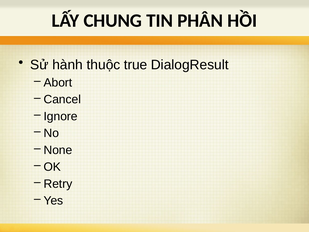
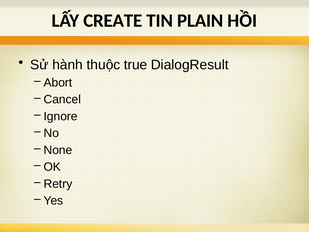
CHUNG: CHUNG -> CREATE
PHÂN: PHÂN -> PLAIN
